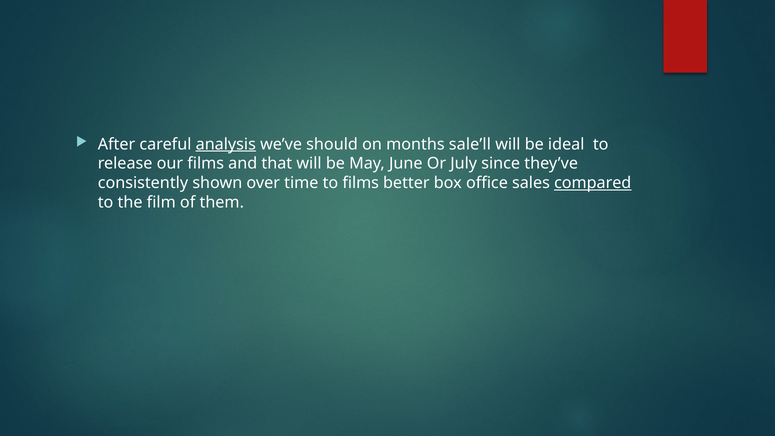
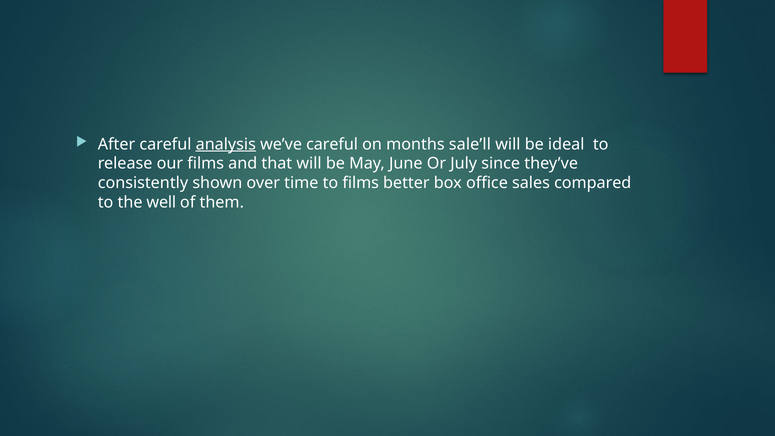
we’ve should: should -> careful
compared underline: present -> none
film: film -> well
